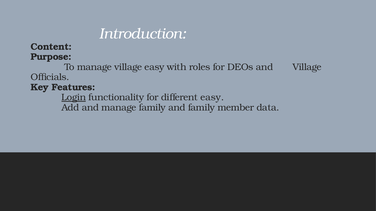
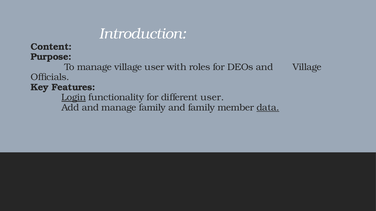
village easy: easy -> user
different easy: easy -> user
data underline: none -> present
